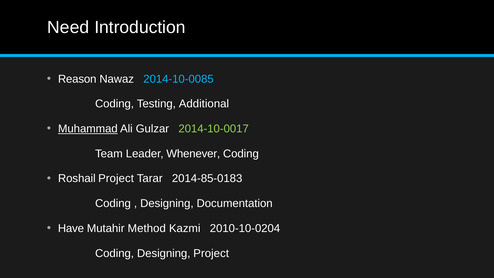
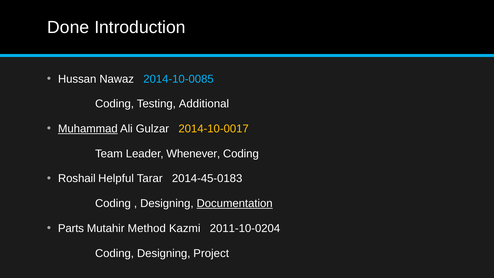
Need: Need -> Done
Reason: Reason -> Hussan
2014-10-0017 colour: light green -> yellow
Roshail Project: Project -> Helpful
2014-85-0183: 2014-85-0183 -> 2014-45-0183
Documentation underline: none -> present
Have: Have -> Parts
2010-10-0204: 2010-10-0204 -> 2011-10-0204
